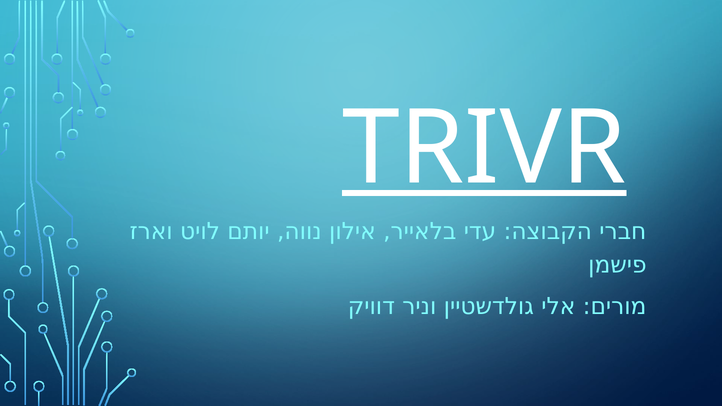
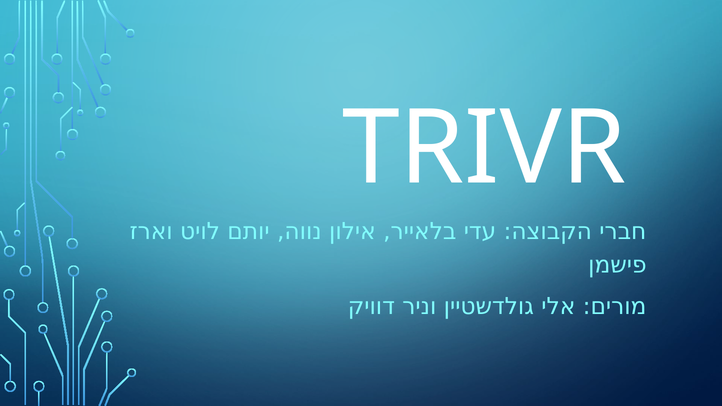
TRIVR underline: present -> none
